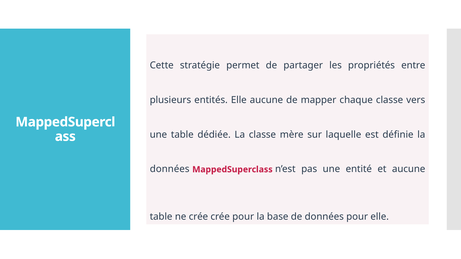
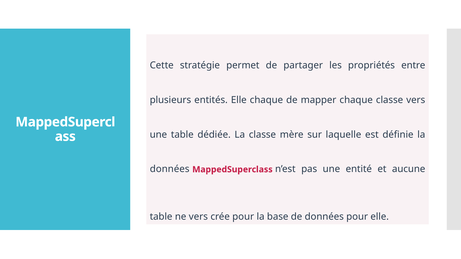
Elle aucune: aucune -> chaque
ne crée: crée -> vers
